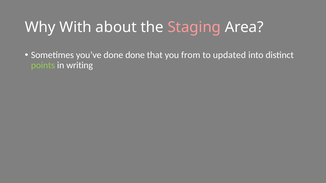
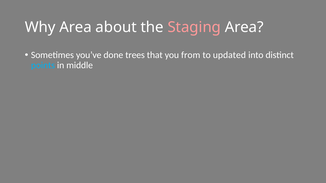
Why With: With -> Area
done done: done -> trees
points colour: light green -> light blue
writing: writing -> middle
